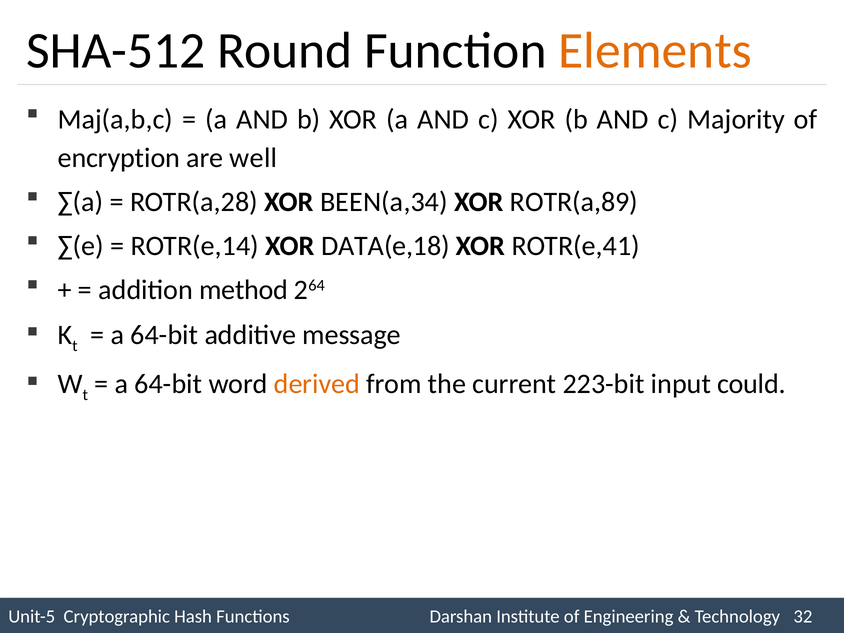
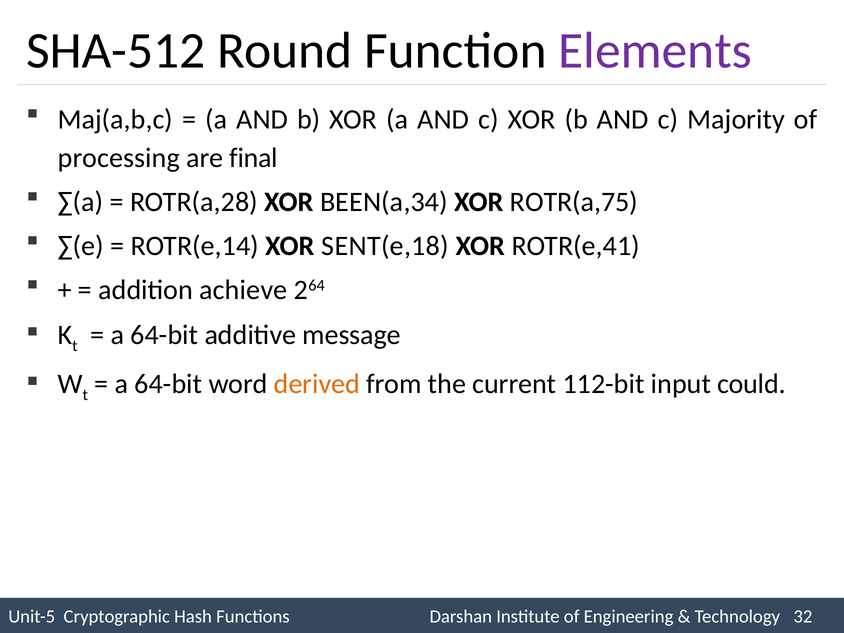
Elements colour: orange -> purple
encryption: encryption -> processing
well: well -> final
ROTR(a,89: ROTR(a,89 -> ROTR(a,75
DATA(e,18: DATA(e,18 -> SENT(e,18
method: method -> achieve
223-bit: 223-bit -> 112-bit
